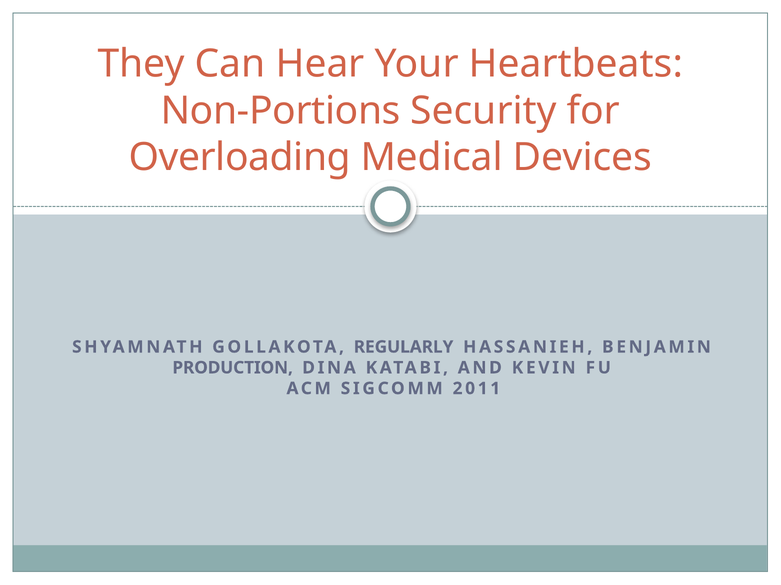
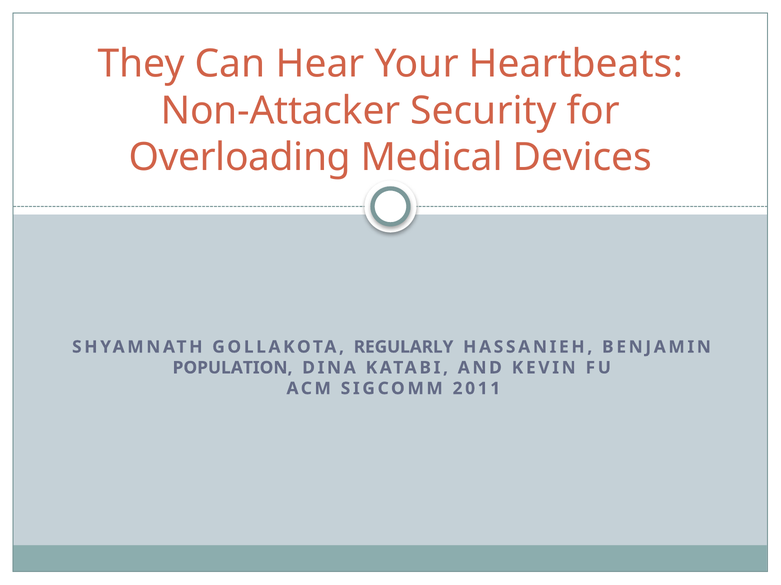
Non-Portions: Non-Portions -> Non-Attacker
PRODUCTION: PRODUCTION -> POPULATION
